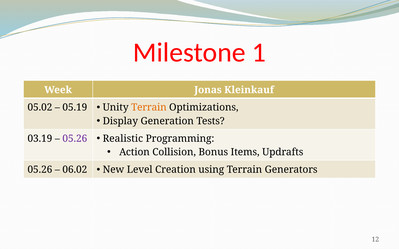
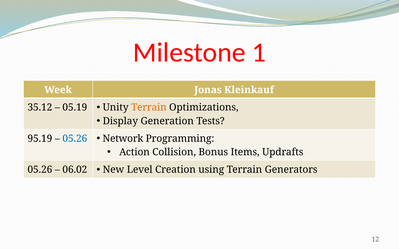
05.02: 05.02 -> 35.12
03.19: 03.19 -> 95.19
05.26 at (75, 139) colour: purple -> blue
Realistic: Realistic -> Network
